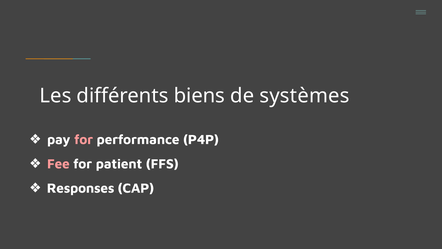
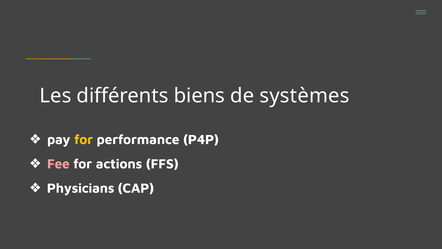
for at (84, 139) colour: pink -> yellow
patient: patient -> actions
Responses: Responses -> Physicians
